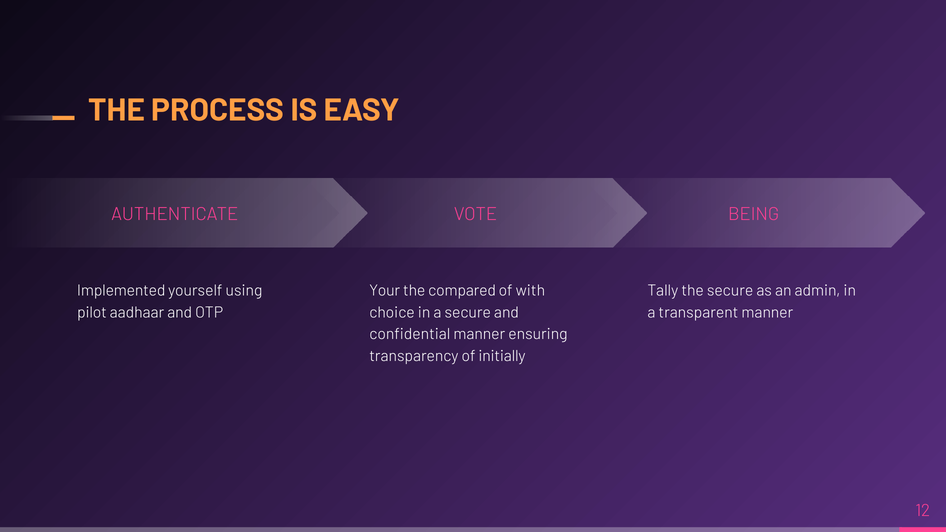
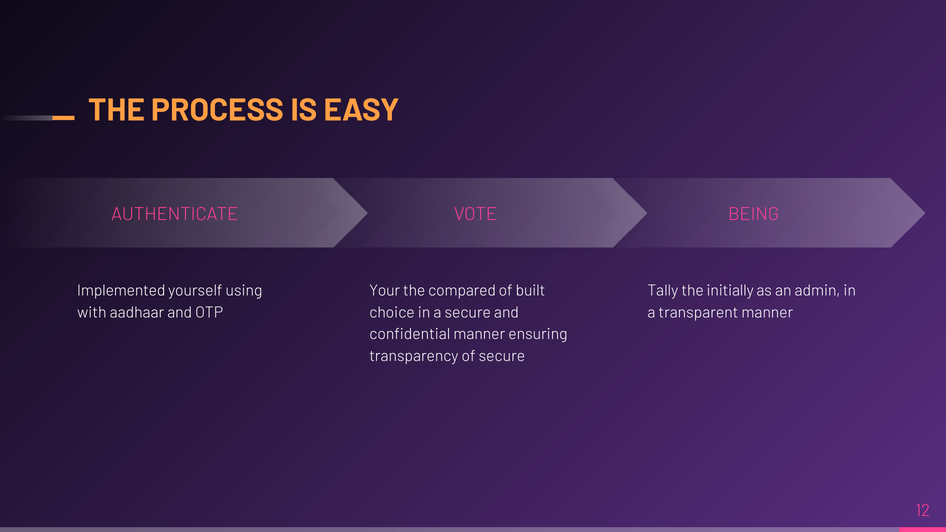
with: with -> built
the secure: secure -> initially
pilot: pilot -> with
of initially: initially -> secure
